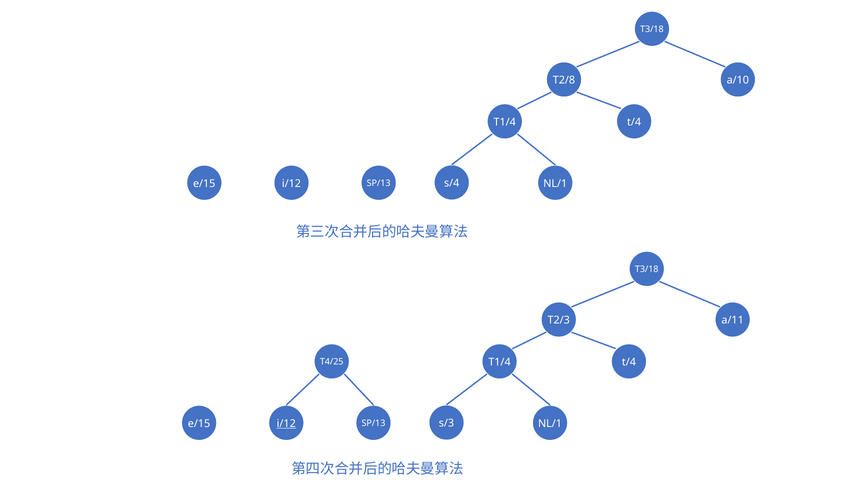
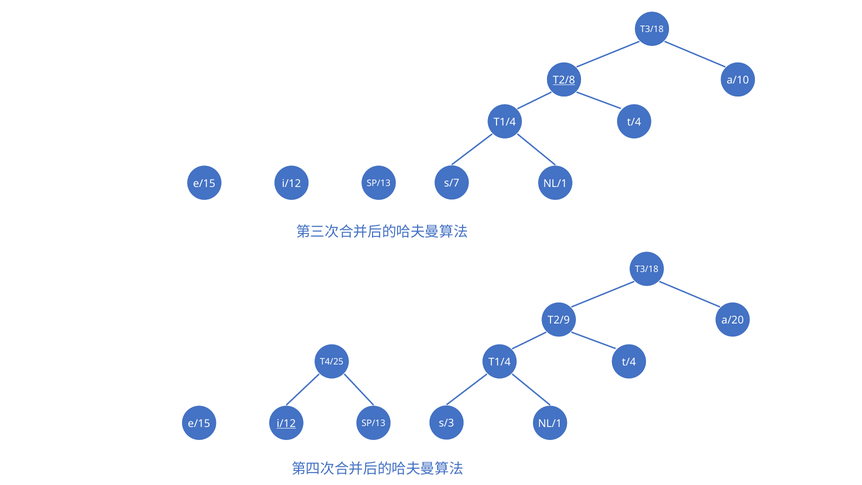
T2/8 underline: none -> present
s/4: s/4 -> s/7
T2/3: T2/3 -> T2/9
a/11: a/11 -> a/20
